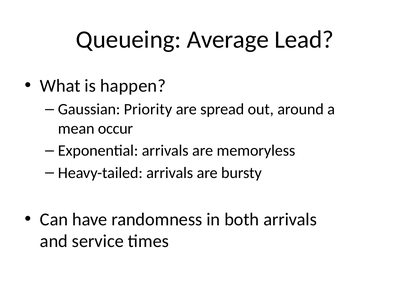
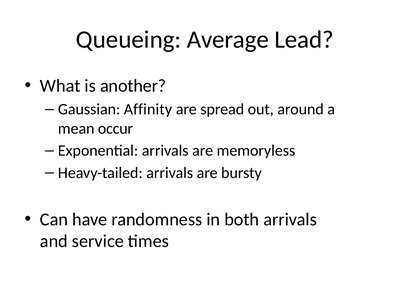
happen: happen -> another
Priority: Priority -> Affinity
